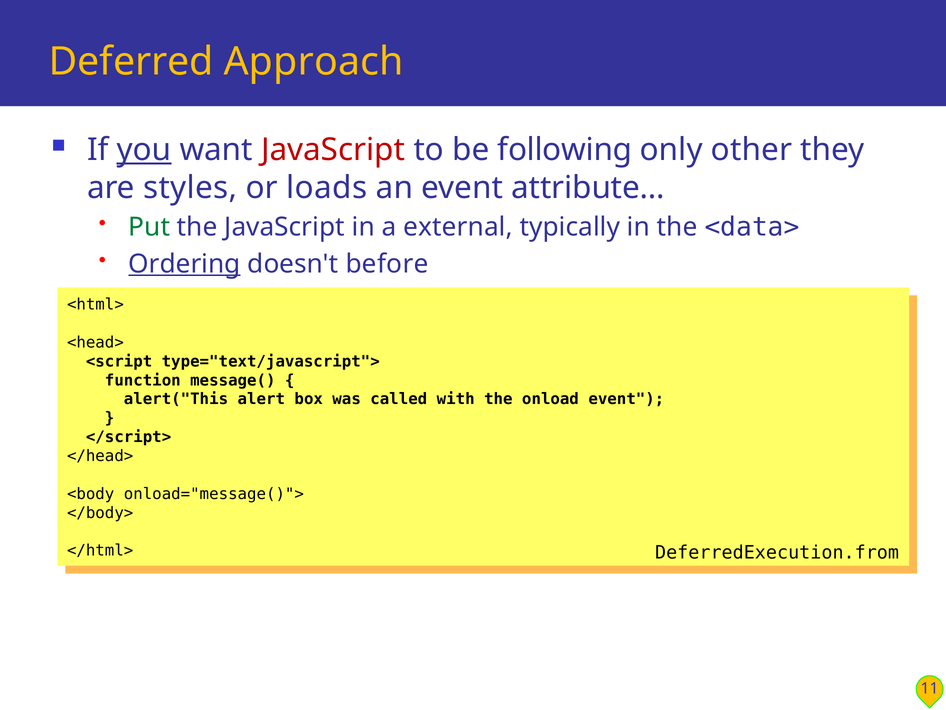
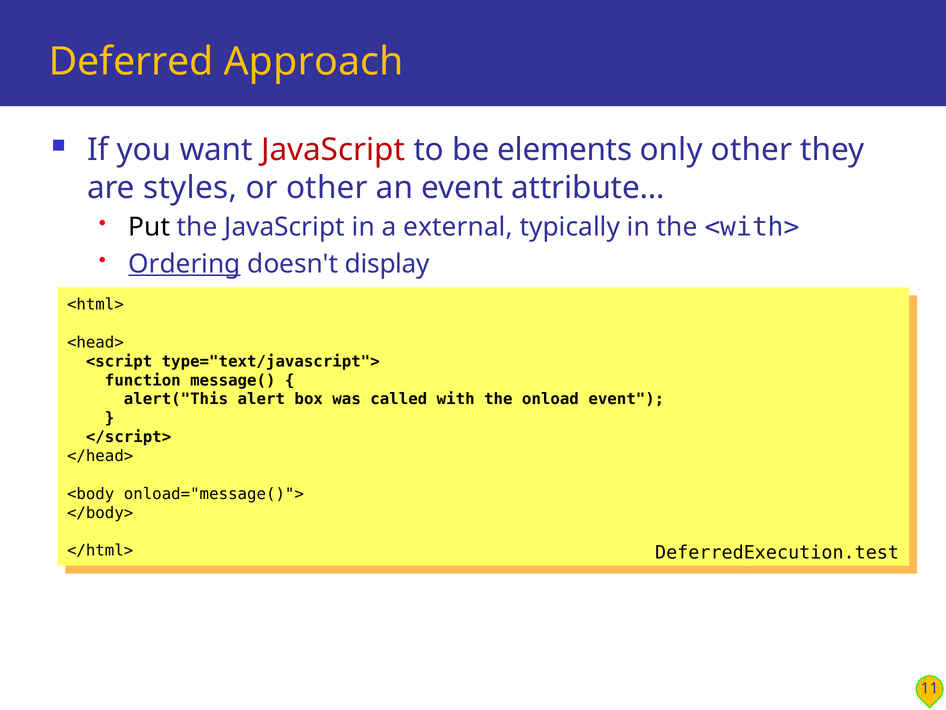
you underline: present -> none
following: following -> elements
or loads: loads -> other
Put colour: green -> black
<data>: <data> -> <with>
before: before -> display
DeferredExecution.from: DeferredExecution.from -> DeferredExecution.test
